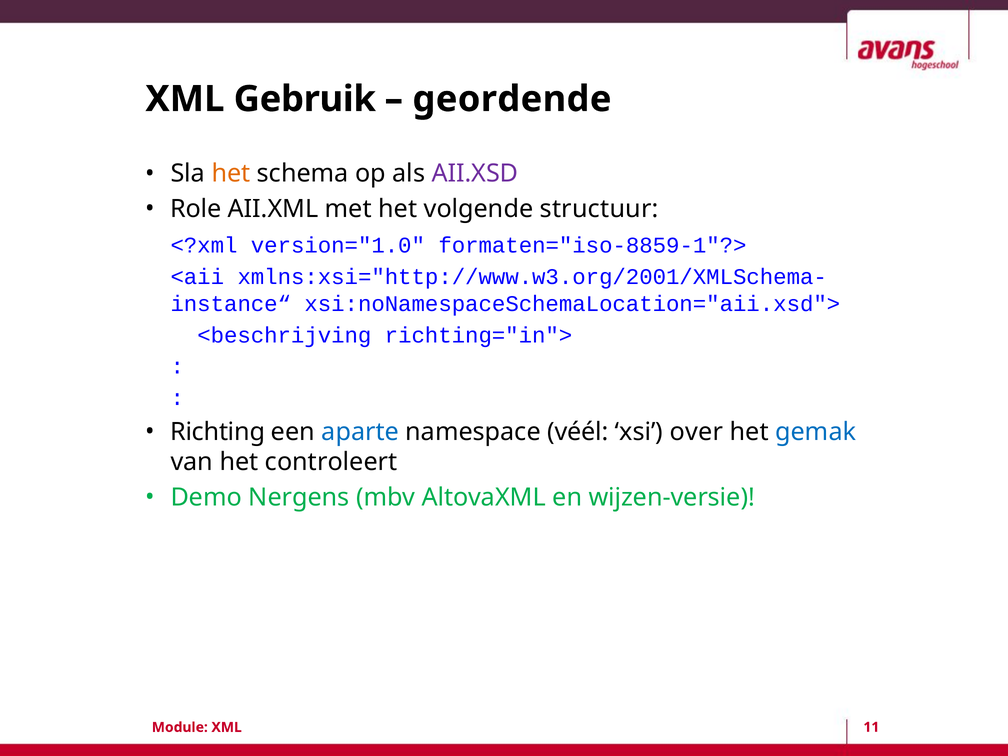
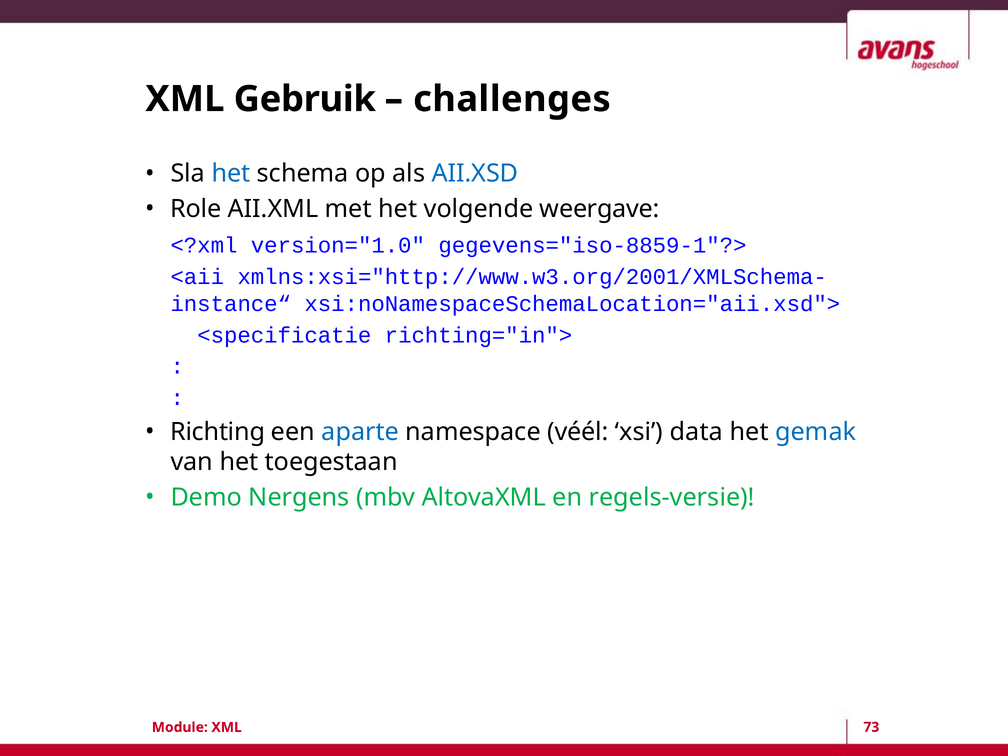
geordende: geordende -> challenges
het at (231, 174) colour: orange -> blue
AII.XSD colour: purple -> blue
structuur: structuur -> weergave
formaten="iso-8859-1"?>: formaten="iso-8859-1"?> -> gegevens="iso-8859-1"?>
<beschrijving: <beschrijving -> <specificatie
over: over -> data
controleert: controleert -> toegestaan
wijzen-versie: wijzen-versie -> regels-versie
11: 11 -> 73
